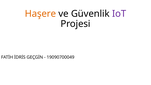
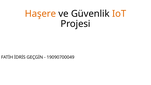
IoT colour: purple -> orange
